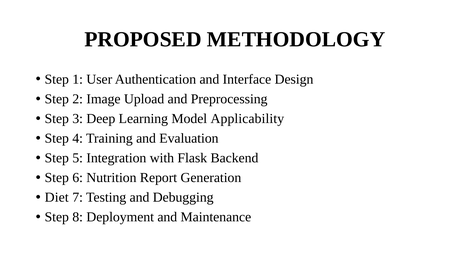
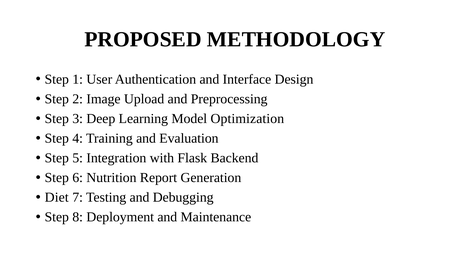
Applicability: Applicability -> Optimization
